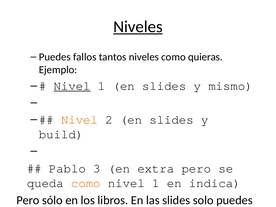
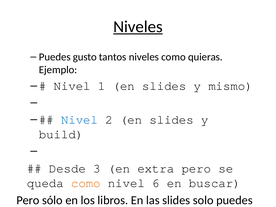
fallos: fallos -> gusto
Nivel at (72, 86) underline: present -> none
Nivel at (79, 120) colour: orange -> blue
Pablo: Pablo -> Desde
1 at (156, 183): 1 -> 6
indica: indica -> buscar
